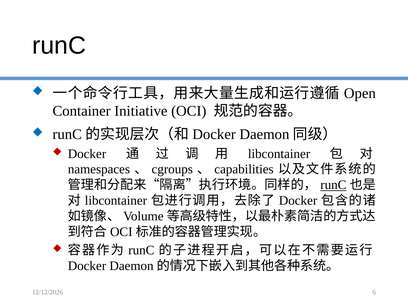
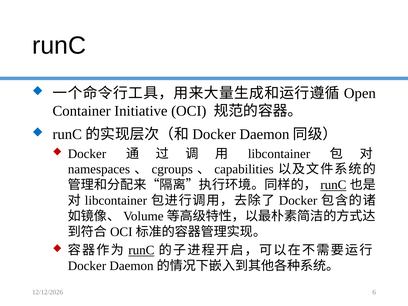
runC at (141, 250) underline: none -> present
